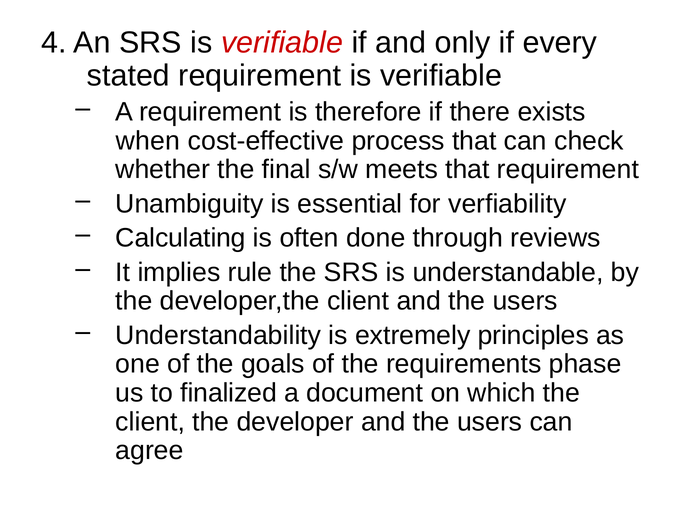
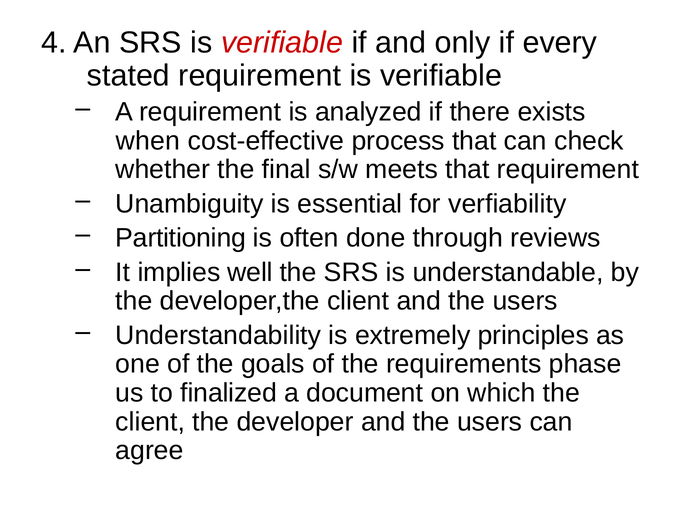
therefore: therefore -> analyzed
Calculating: Calculating -> Partitioning
rule: rule -> well
